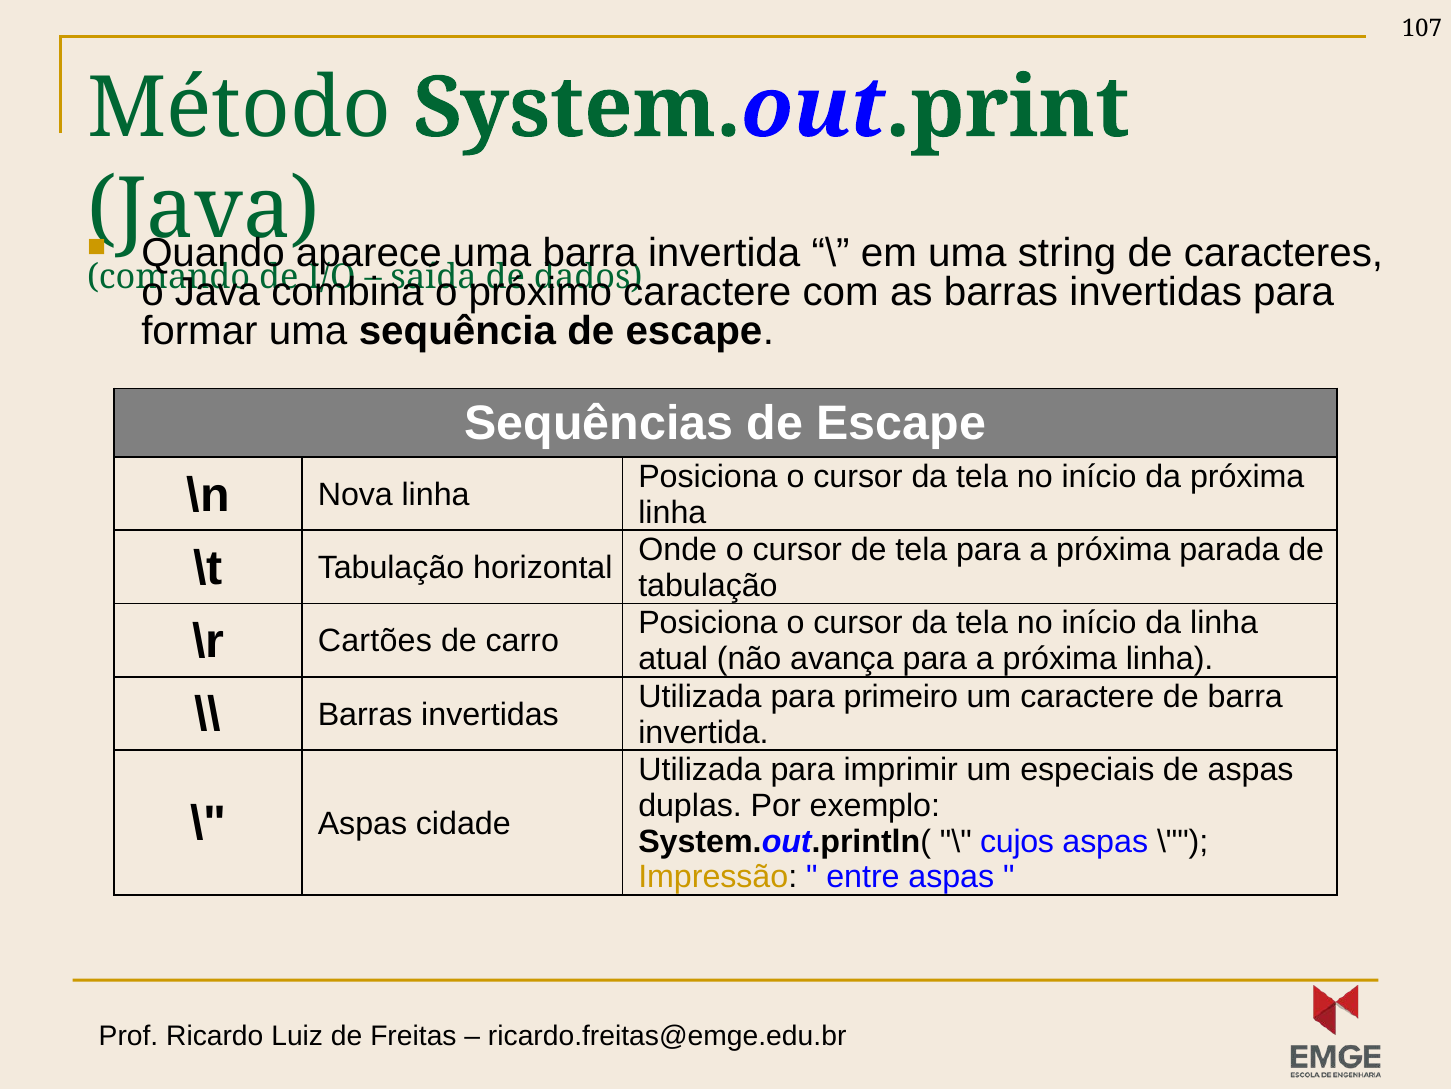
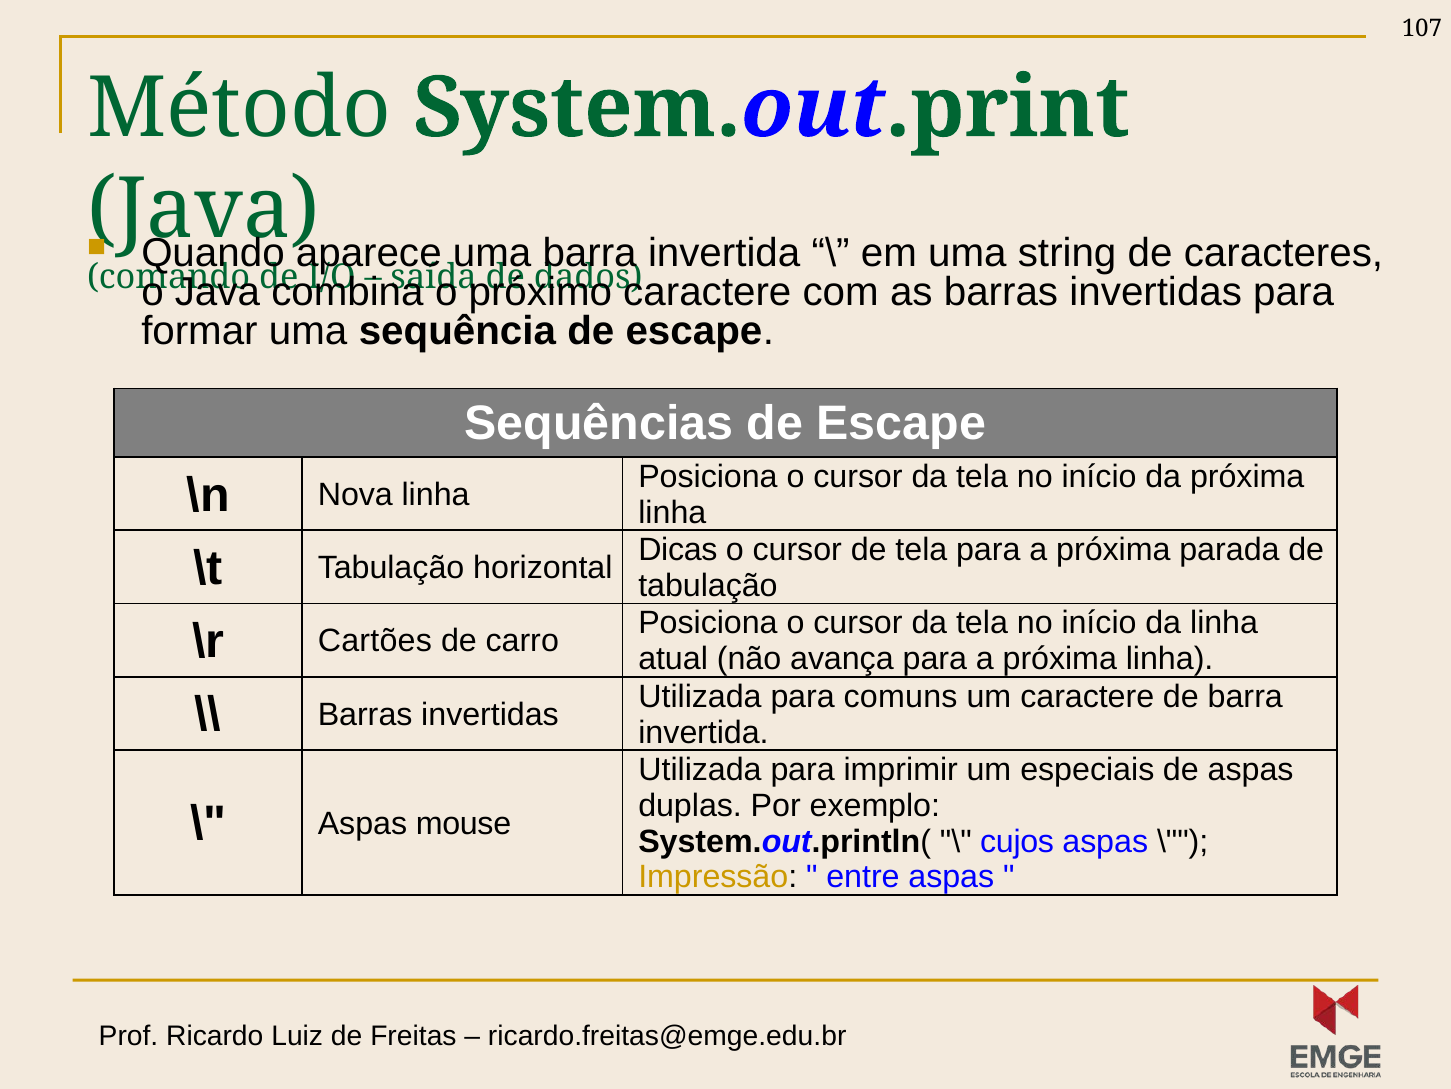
Onde: Onde -> Dicas
primeiro: primeiro -> comuns
cidade: cidade -> mouse
